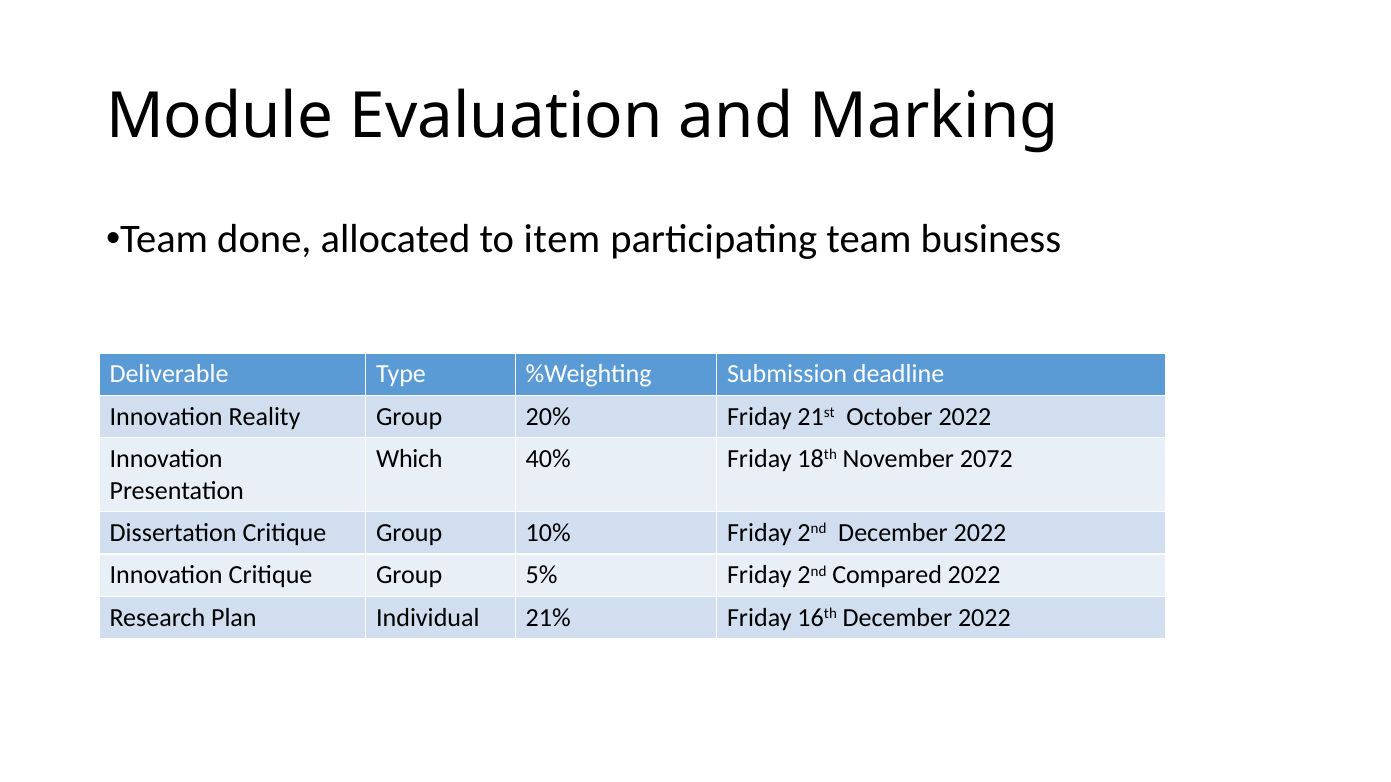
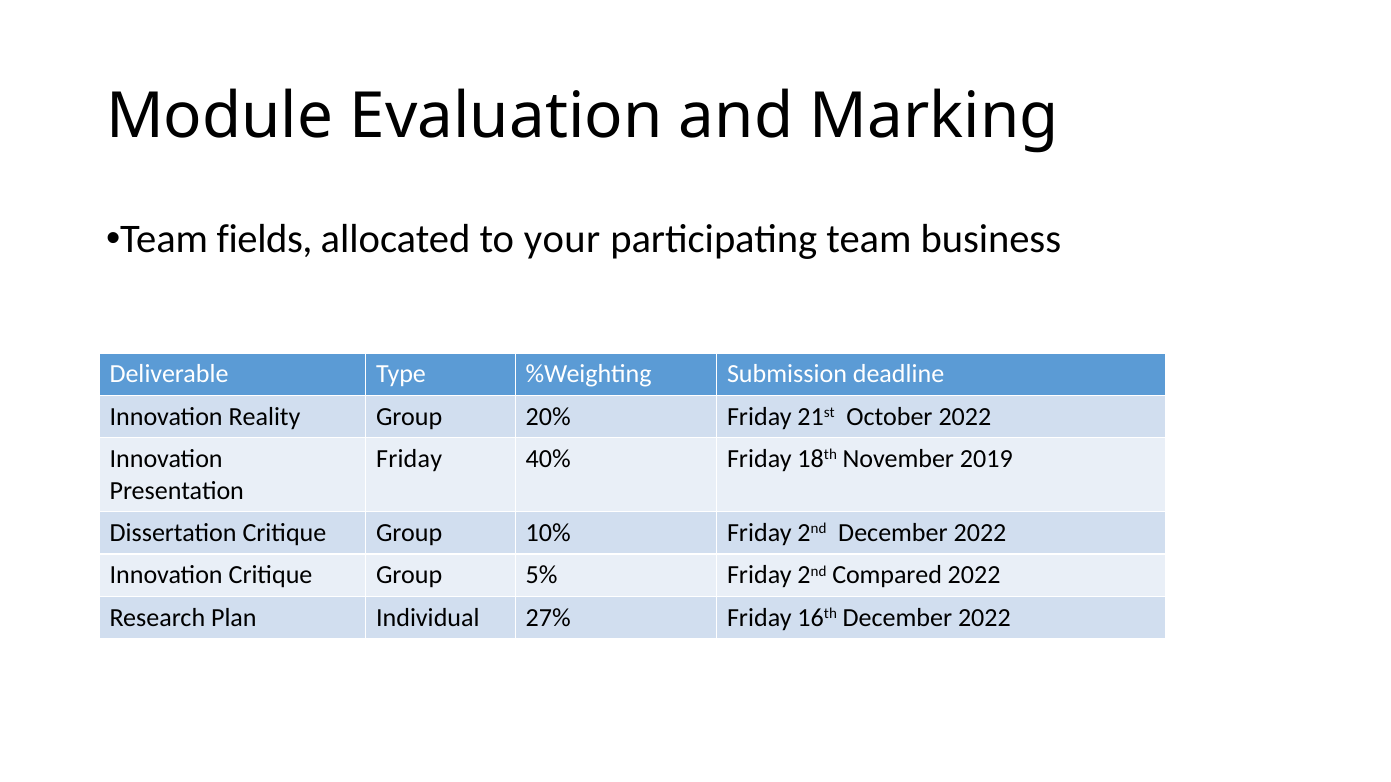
done: done -> fields
item: item -> your
Which at (409, 459): Which -> Friday
2072: 2072 -> 2019
21%: 21% -> 27%
